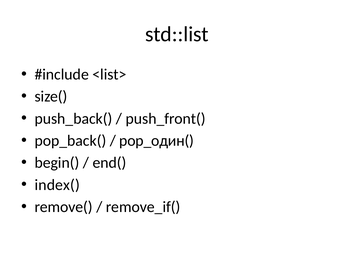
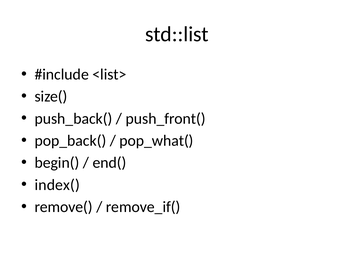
pop_один(: pop_один( -> pop_what(
